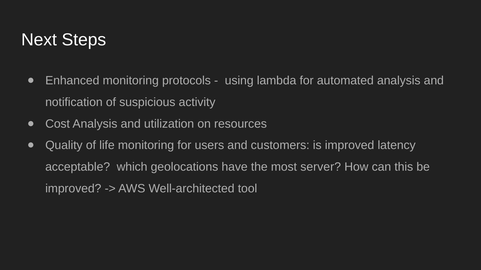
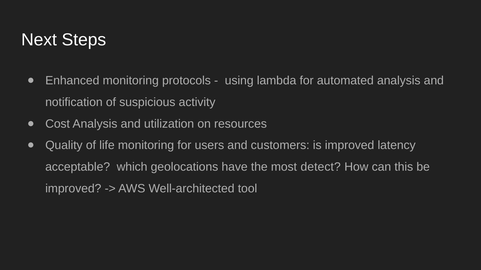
server: server -> detect
